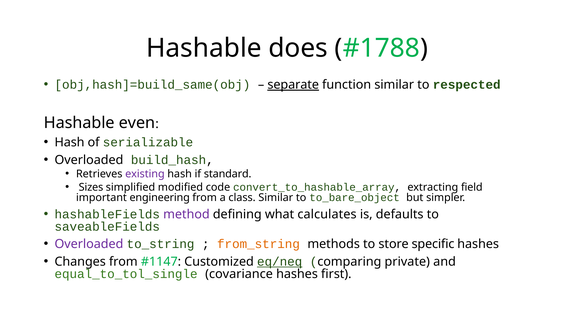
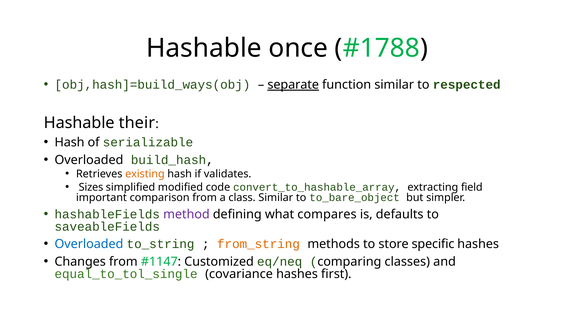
does: does -> once
obj,hash]=build_same(obj: obj,hash]=build_same(obj -> obj,hash]=build_ways(obj
even: even -> their
existing colour: purple -> orange
standard: standard -> validates
engineering: engineering -> comparison
calculates: calculates -> compares
Overloaded at (89, 244) colour: purple -> blue
eq/neq underline: present -> none
private: private -> classes
